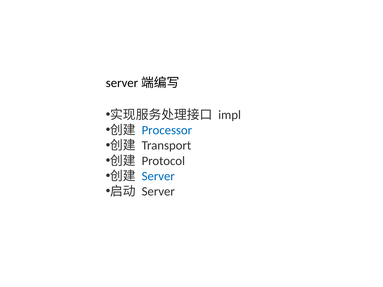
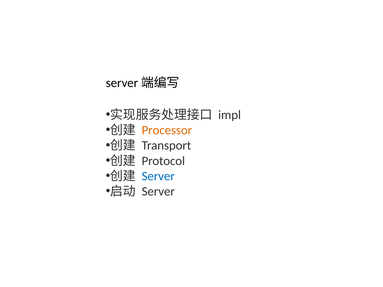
Processor colour: blue -> orange
